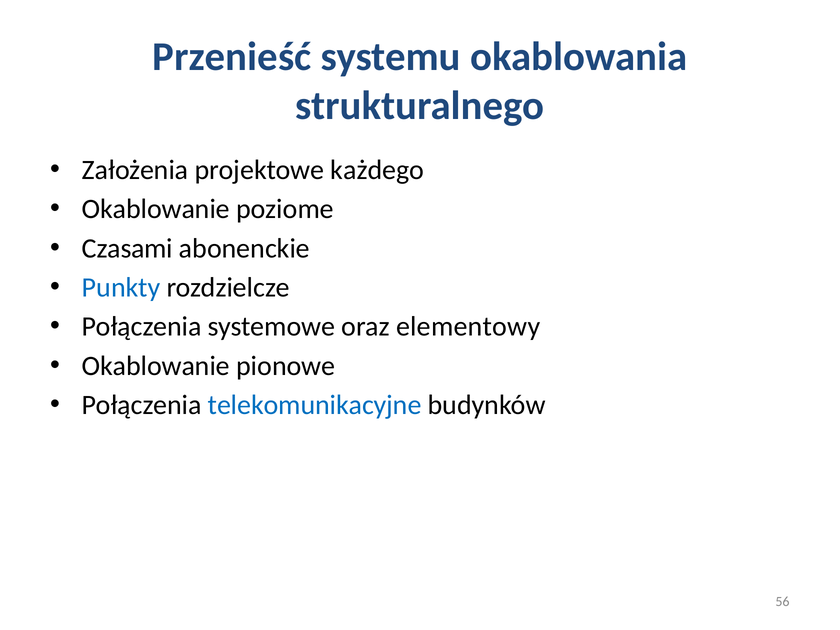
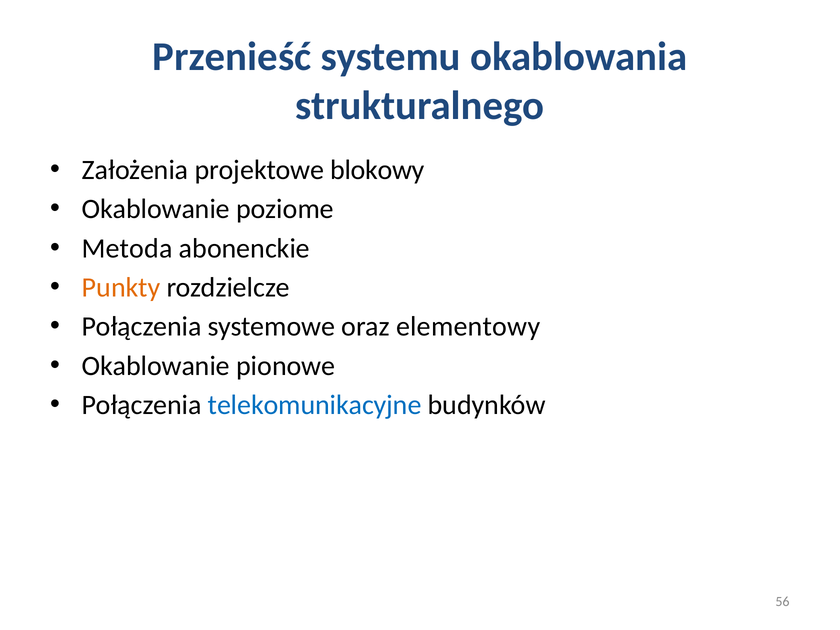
każdego: każdego -> blokowy
Czasami: Czasami -> Metoda
Punkty colour: blue -> orange
